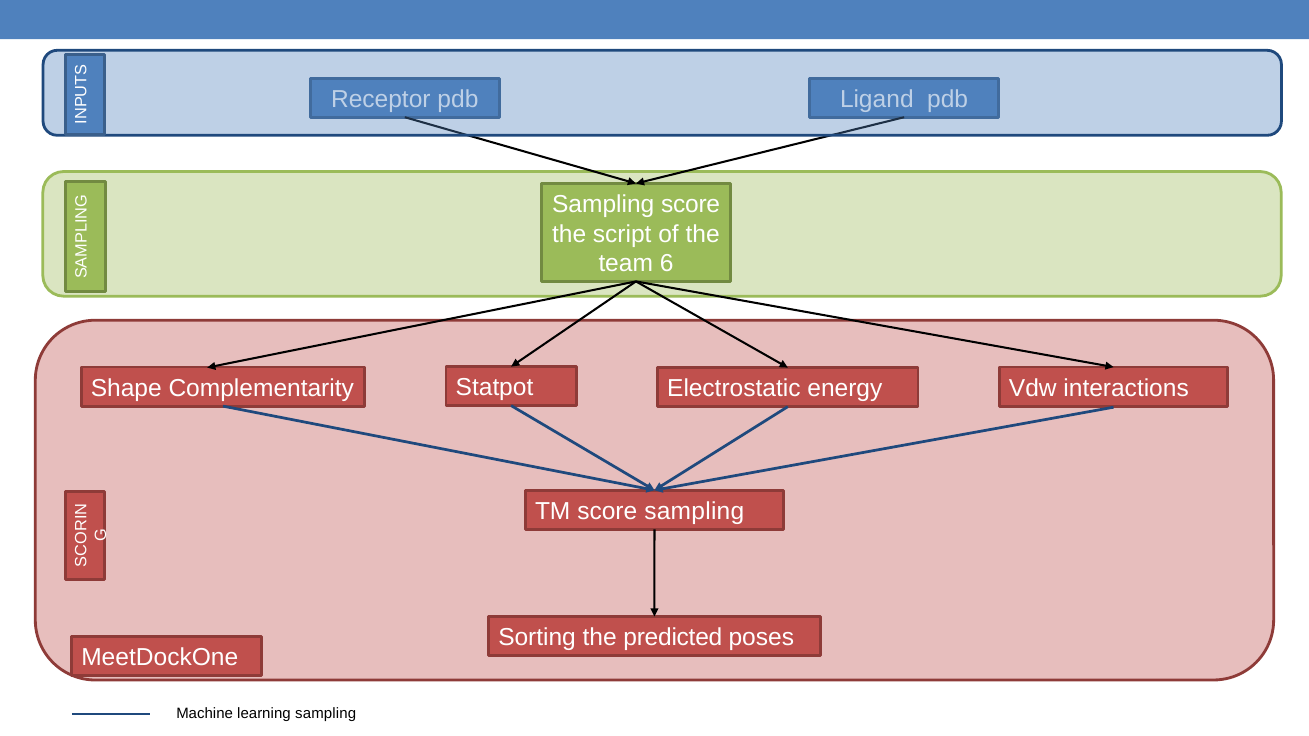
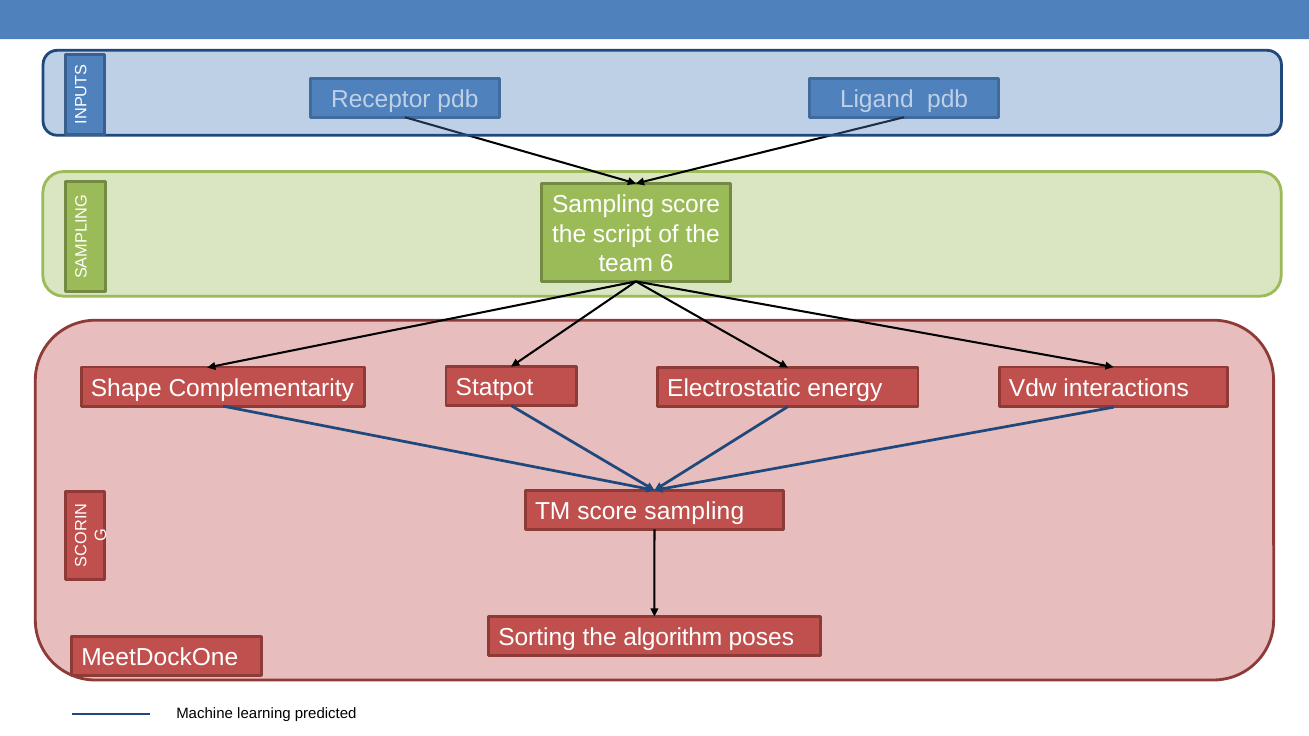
predicted: predicted -> algorithm
learning sampling: sampling -> predicted
